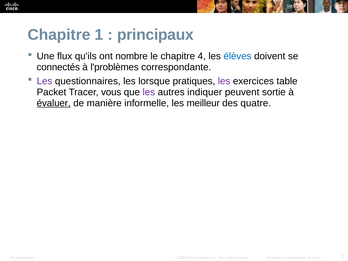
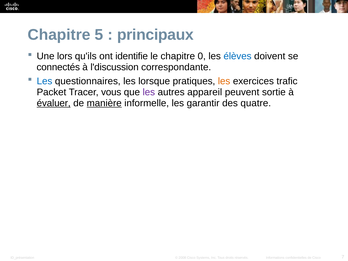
1: 1 -> 5
flux: flux -> lors
nombre: nombre -> identifie
4: 4 -> 0
l'problèmes: l'problèmes -> l'discussion
Les at (45, 81) colour: purple -> blue
les at (224, 81) colour: purple -> orange
table: table -> trafic
indiquer: indiquer -> appareil
manière underline: none -> present
meilleur: meilleur -> garantir
